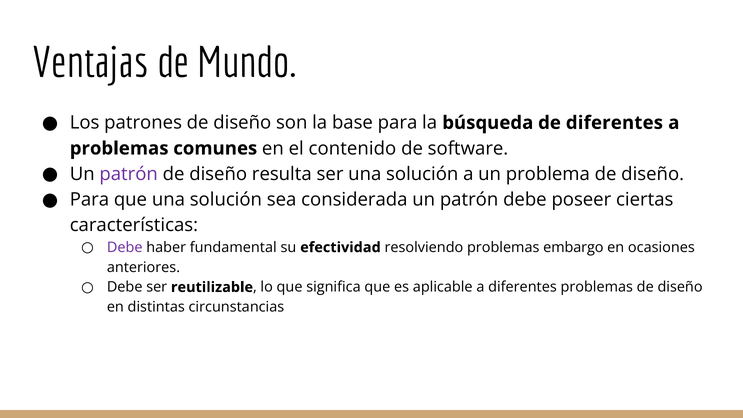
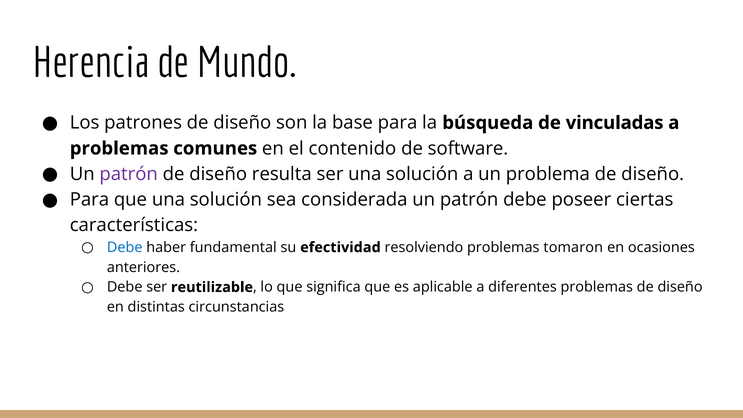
Ventajas: Ventajas -> Herencia
de diferentes: diferentes -> vinculadas
Debe at (125, 247) colour: purple -> blue
embargo: embargo -> tomaron
